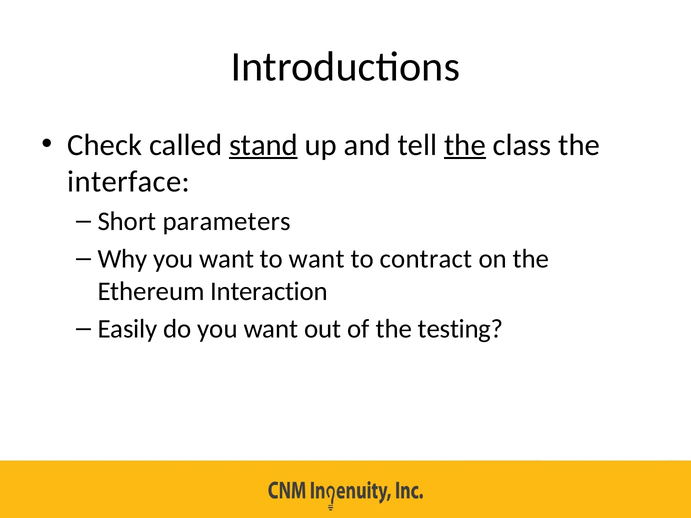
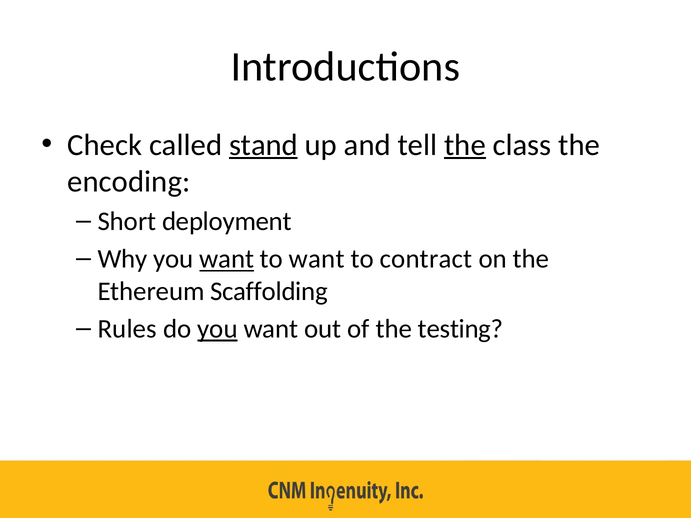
interface: interface -> encoding
parameters: parameters -> deployment
want at (227, 259) underline: none -> present
Interaction: Interaction -> Scaffolding
Easily: Easily -> Rules
you at (218, 329) underline: none -> present
